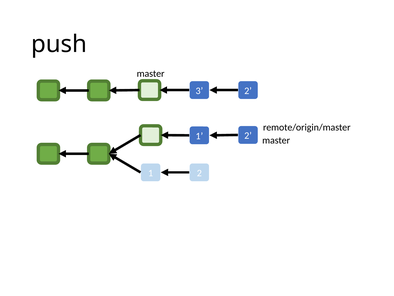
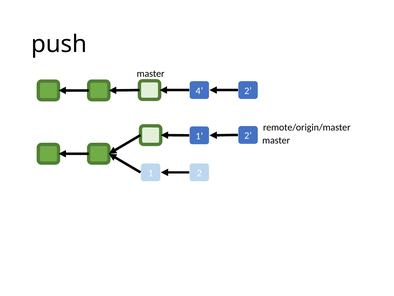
3: 3 -> 4
